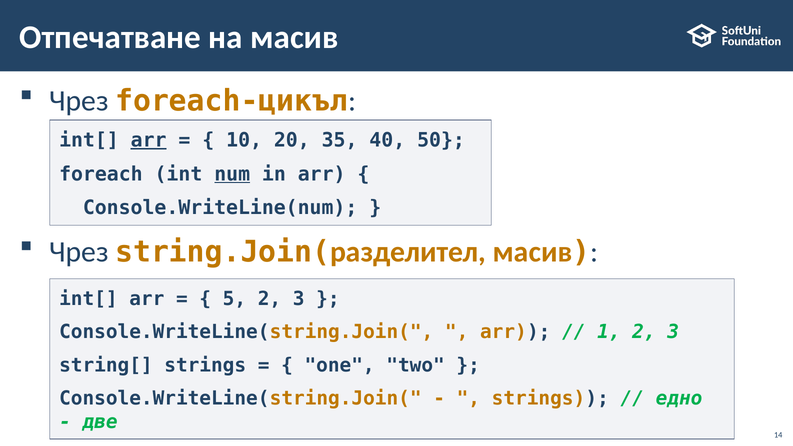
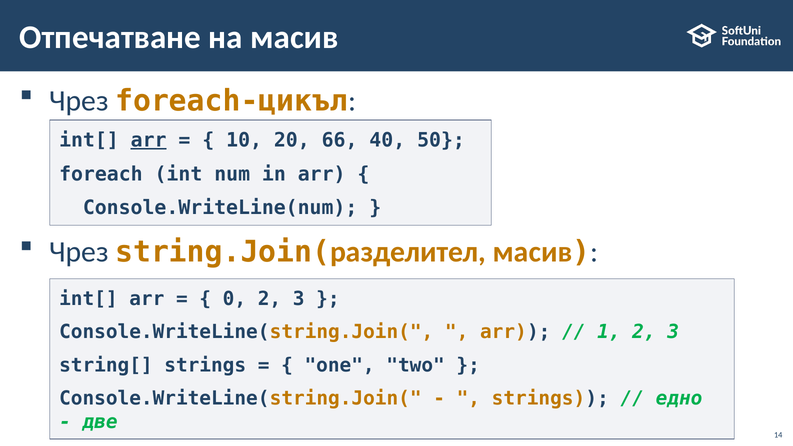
35: 35 -> 66
num underline: present -> none
5: 5 -> 0
